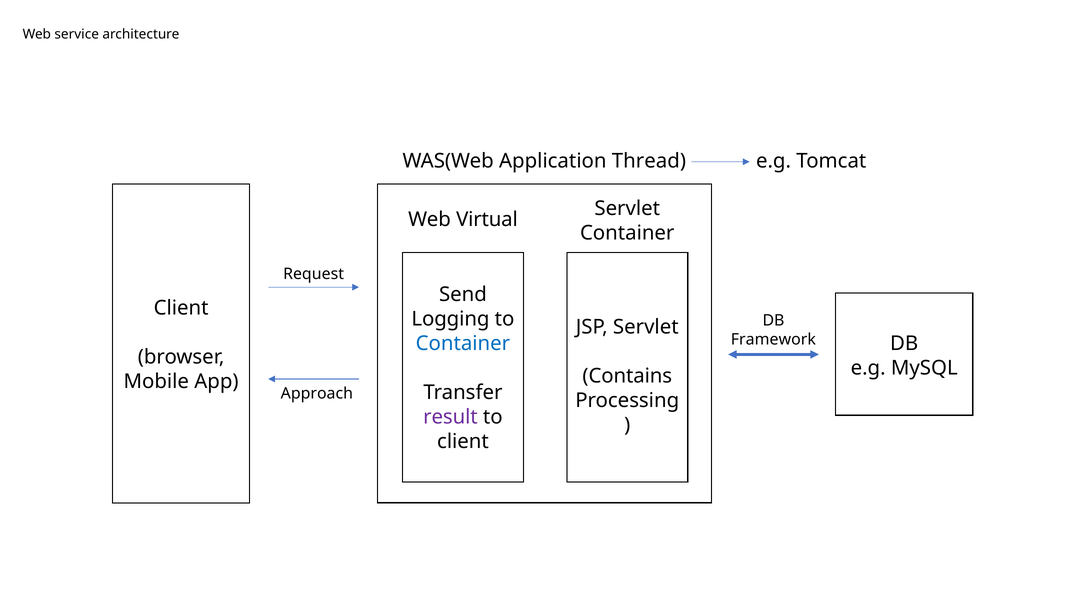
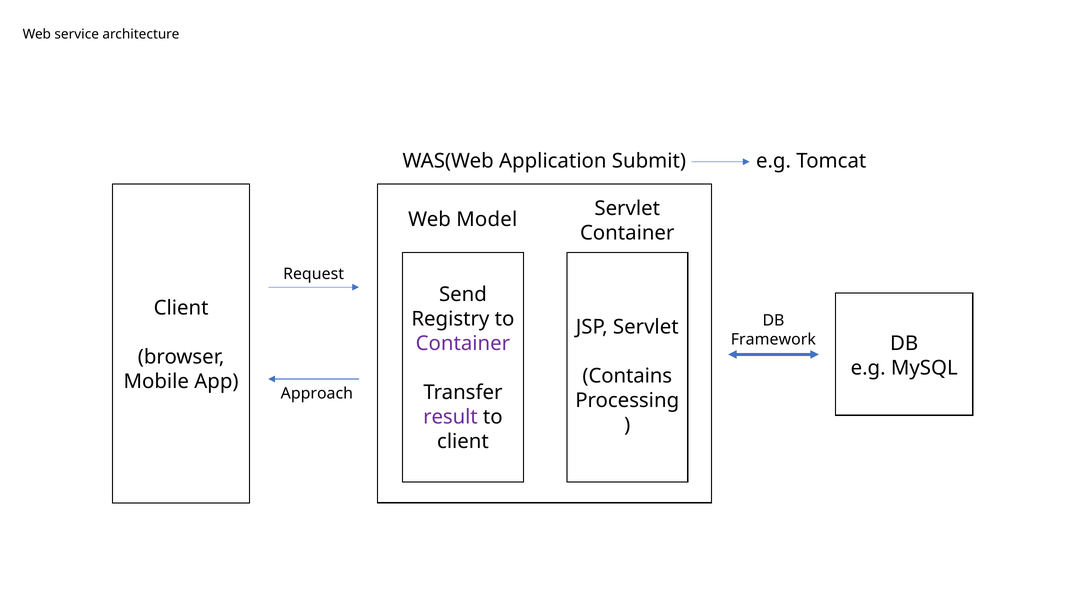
Thread: Thread -> Submit
Virtual: Virtual -> Model
Logging: Logging -> Registry
Container at (463, 344) colour: blue -> purple
